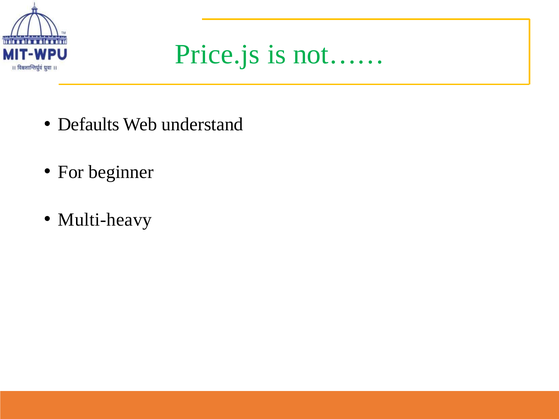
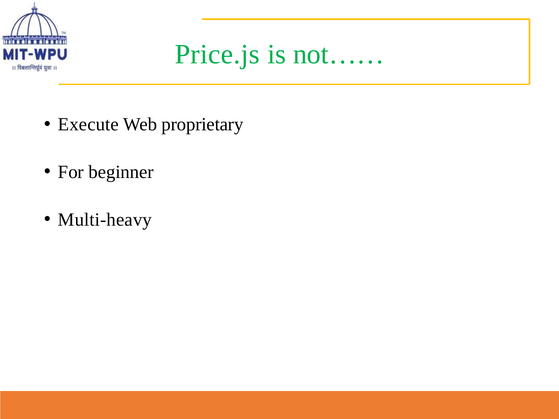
Defaults: Defaults -> Execute
understand: understand -> proprietary
